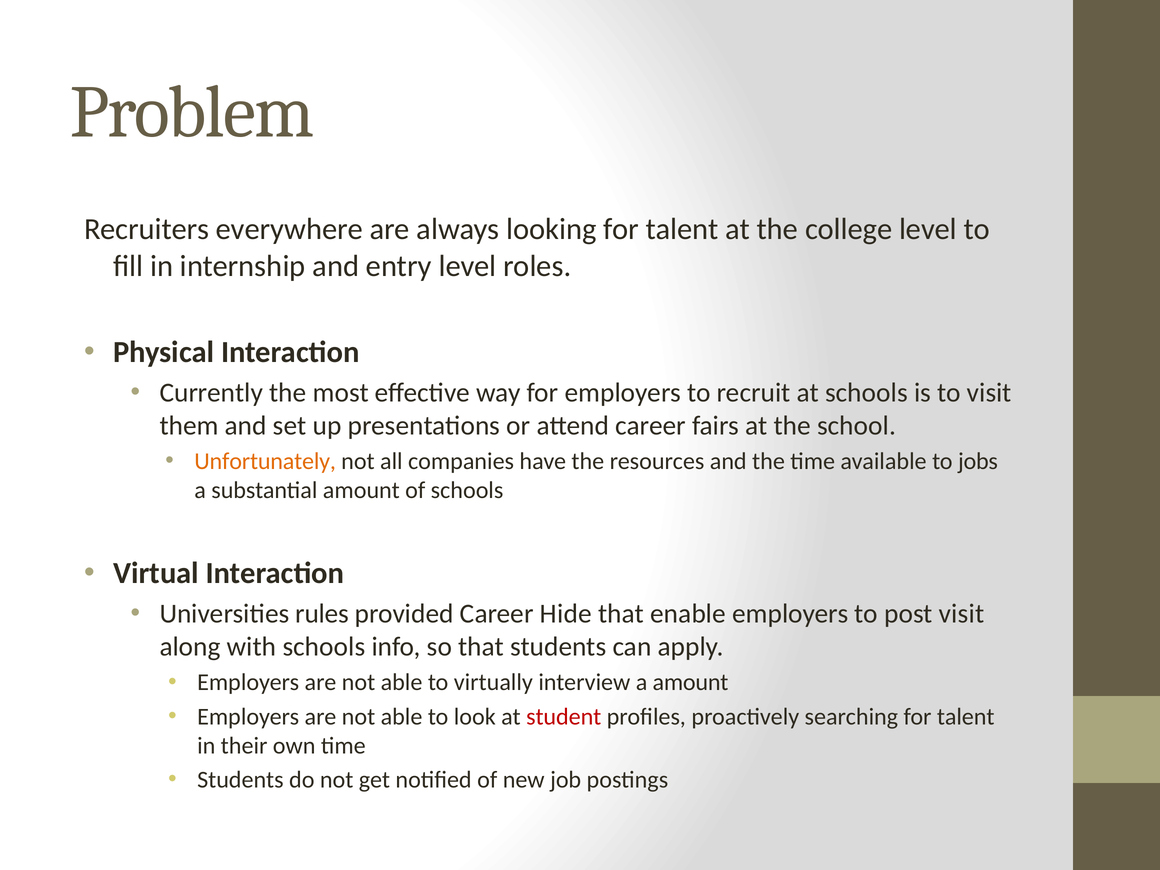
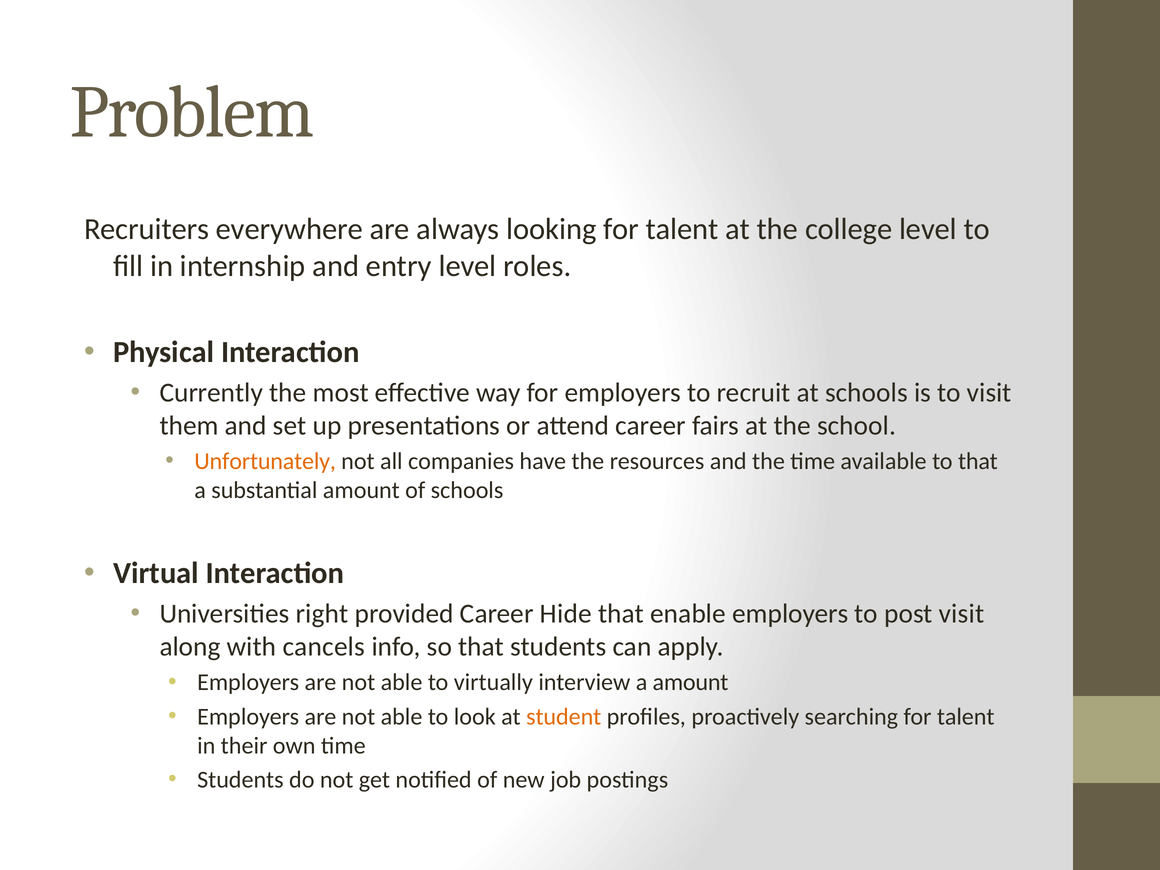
to jobs: jobs -> that
rules: rules -> right
with schools: schools -> cancels
student colour: red -> orange
